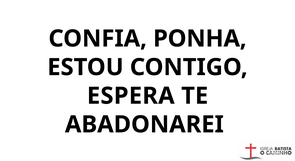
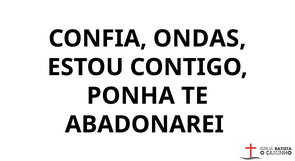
PONHA: PONHA -> ONDAS
ESPERA: ESPERA -> PONHA
